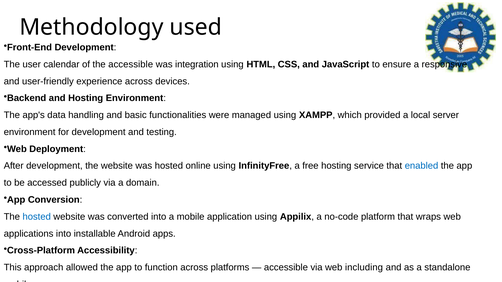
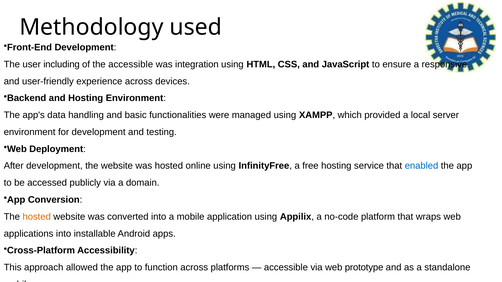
calendar: calendar -> including
hosted at (37, 217) colour: blue -> orange
including: including -> prototype
